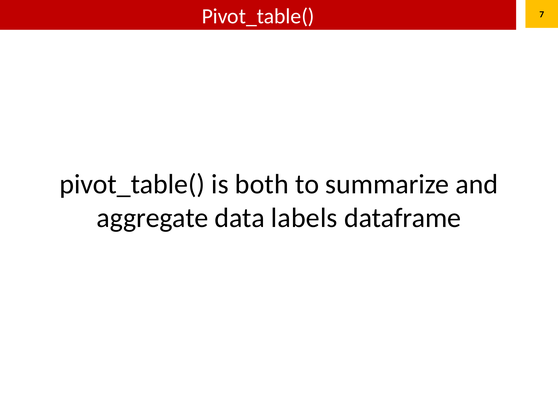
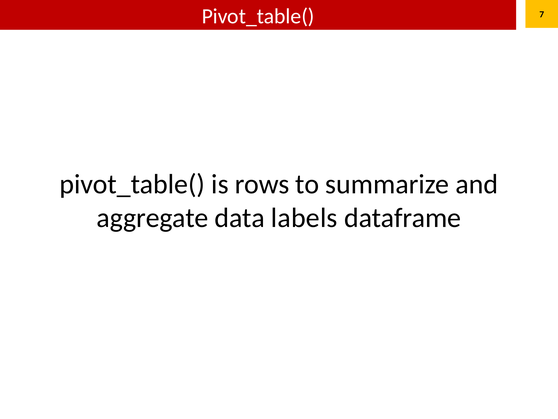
both: both -> rows
